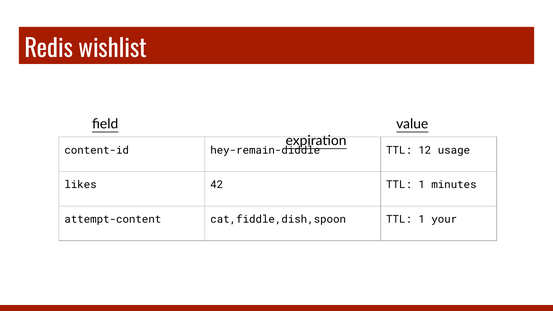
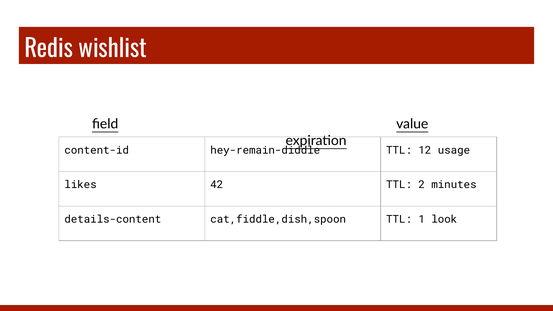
42 TTL 1: 1 -> 2
attempt-content: attempt-content -> details-content
your: your -> look
